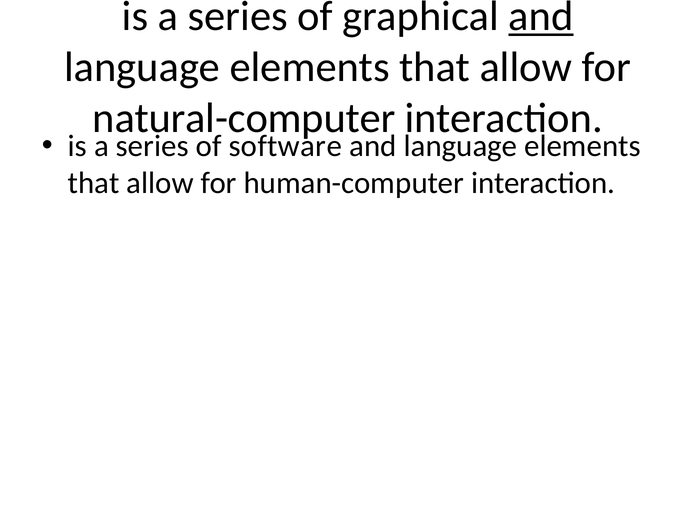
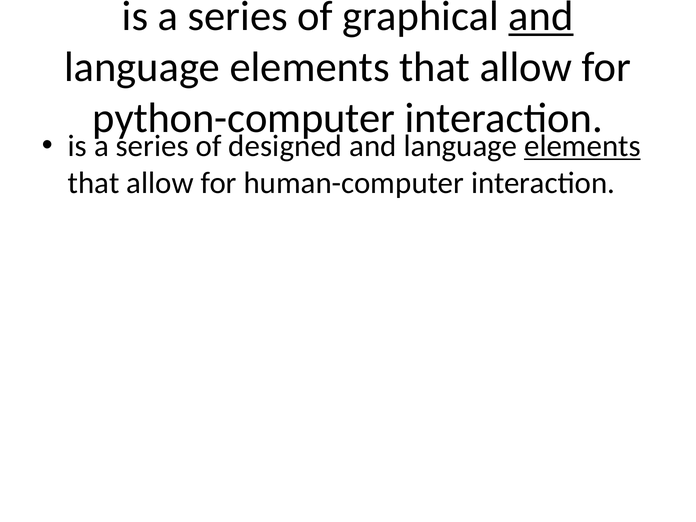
natural-computer: natural-computer -> python-computer
software: software -> designed
elements at (582, 146) underline: none -> present
